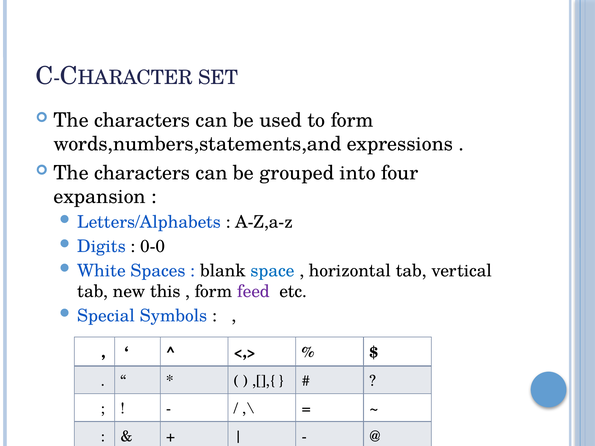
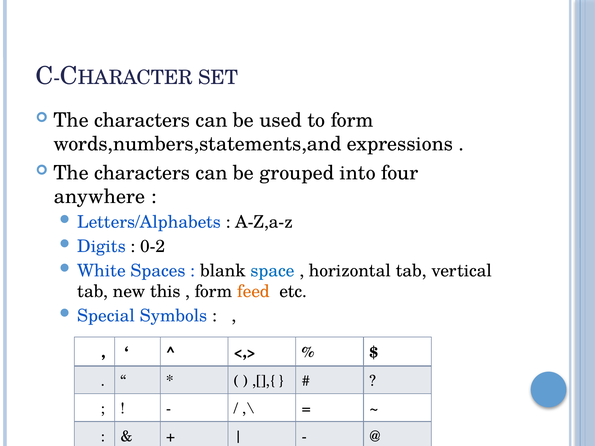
expansion: expansion -> anywhere
0-0: 0-0 -> 0-2
feed colour: purple -> orange
